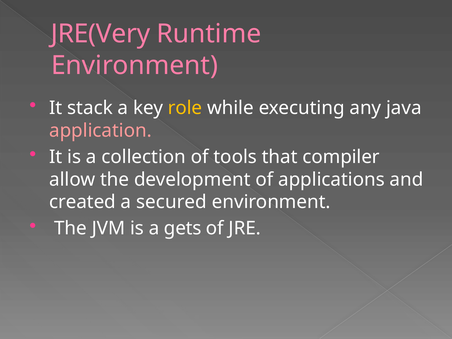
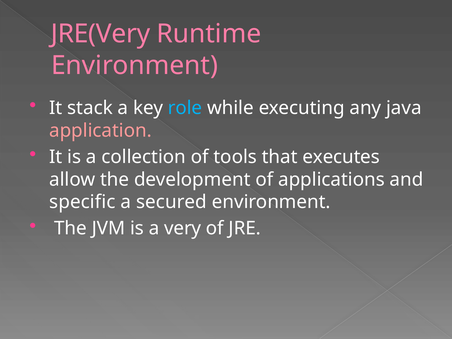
role colour: yellow -> light blue
compiler: compiler -> executes
created: created -> specific
gets: gets -> very
